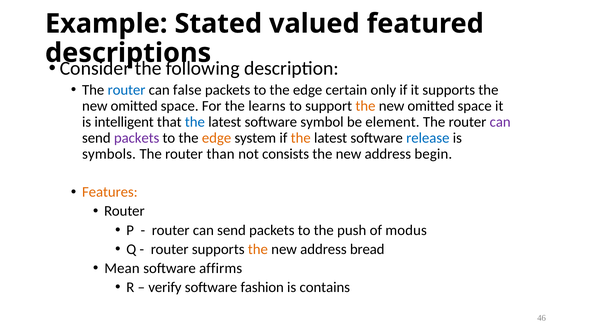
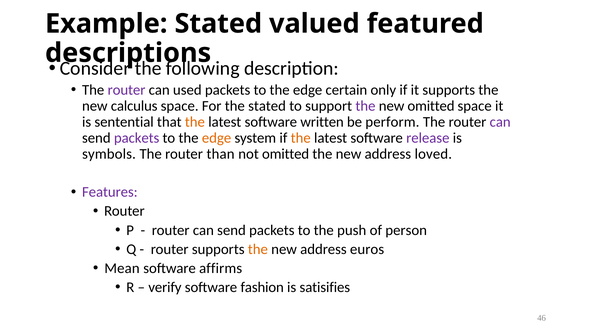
router at (127, 90) colour: blue -> purple
false: false -> used
omitted at (134, 106): omitted -> calculus
the learns: learns -> stated
the at (365, 106) colour: orange -> purple
intelligent: intelligent -> sentential
the at (195, 122) colour: blue -> orange
symbol: symbol -> written
element: element -> perform
release colour: blue -> purple
not consists: consists -> omitted
begin: begin -> loved
Features colour: orange -> purple
modus: modus -> person
bread: bread -> euros
contains: contains -> satisifies
